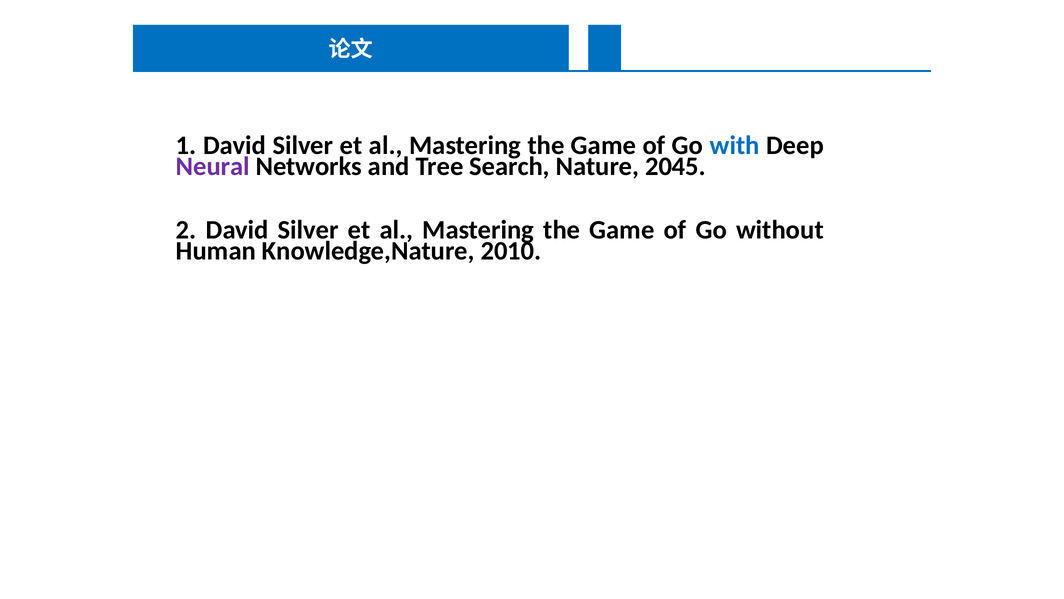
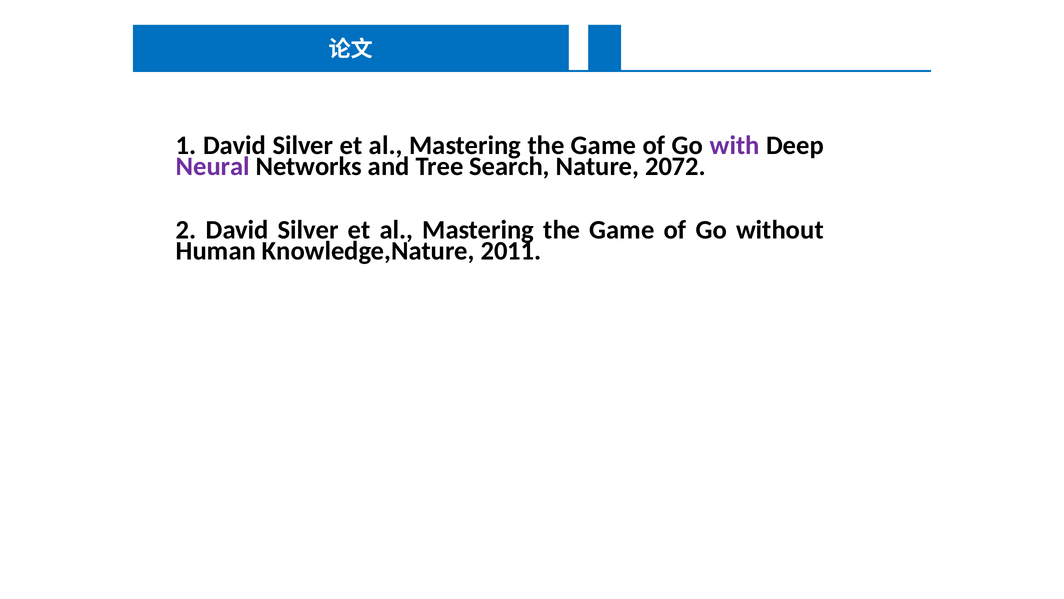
with colour: blue -> purple
2045: 2045 -> 2072
2010: 2010 -> 2011
